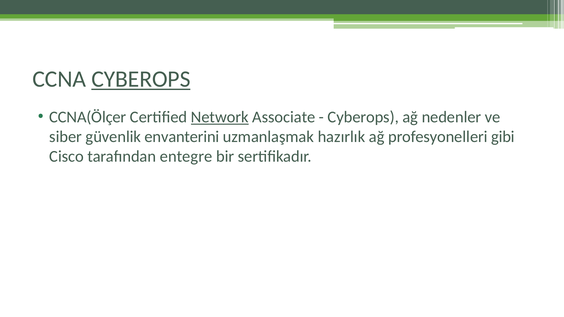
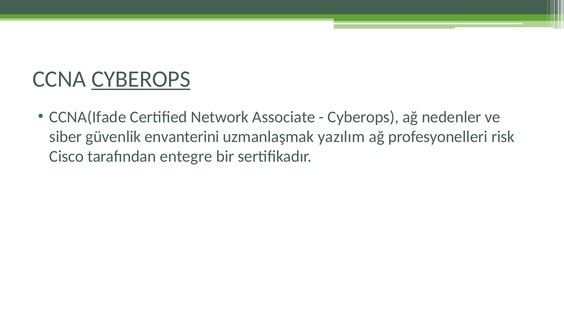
CCNA(Ölçer: CCNA(Ölçer -> CCNA(Ifade
Network underline: present -> none
hazırlık: hazırlık -> yazılım
gibi: gibi -> risk
